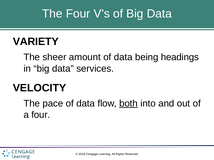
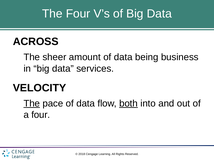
VARIETY: VARIETY -> ACROSS
headings: headings -> business
The at (32, 104) underline: none -> present
